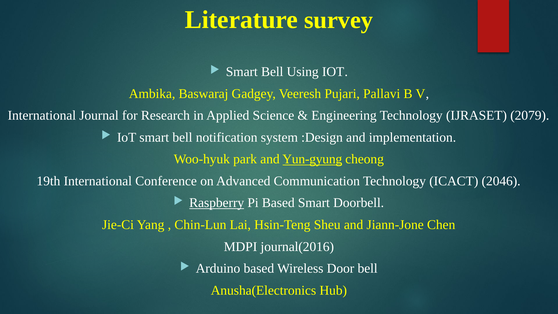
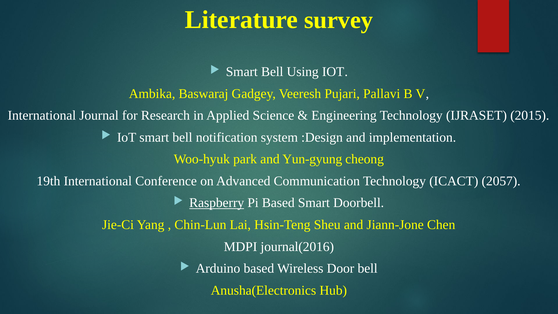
2079: 2079 -> 2015
Yun-gyung underline: present -> none
2046: 2046 -> 2057
